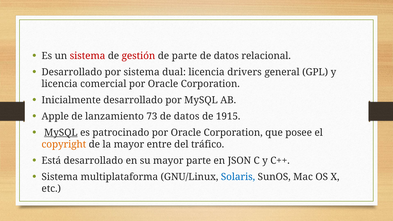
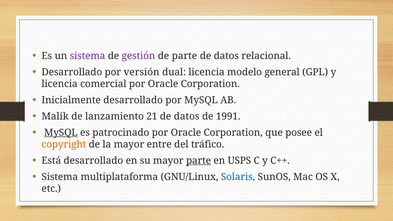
sistema at (88, 56) colour: red -> purple
gestión colour: red -> purple
por sistema: sistema -> versión
drivers: drivers -> modelo
Apple: Apple -> Malik
73: 73 -> 21
1915: 1915 -> 1991
parte at (199, 161) underline: none -> present
JSON: JSON -> USPS
